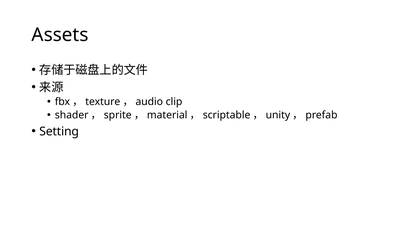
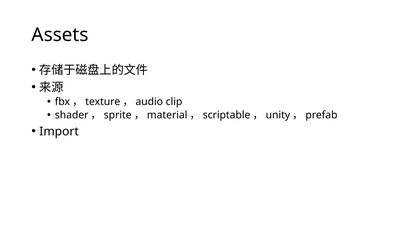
Setting: Setting -> Import
